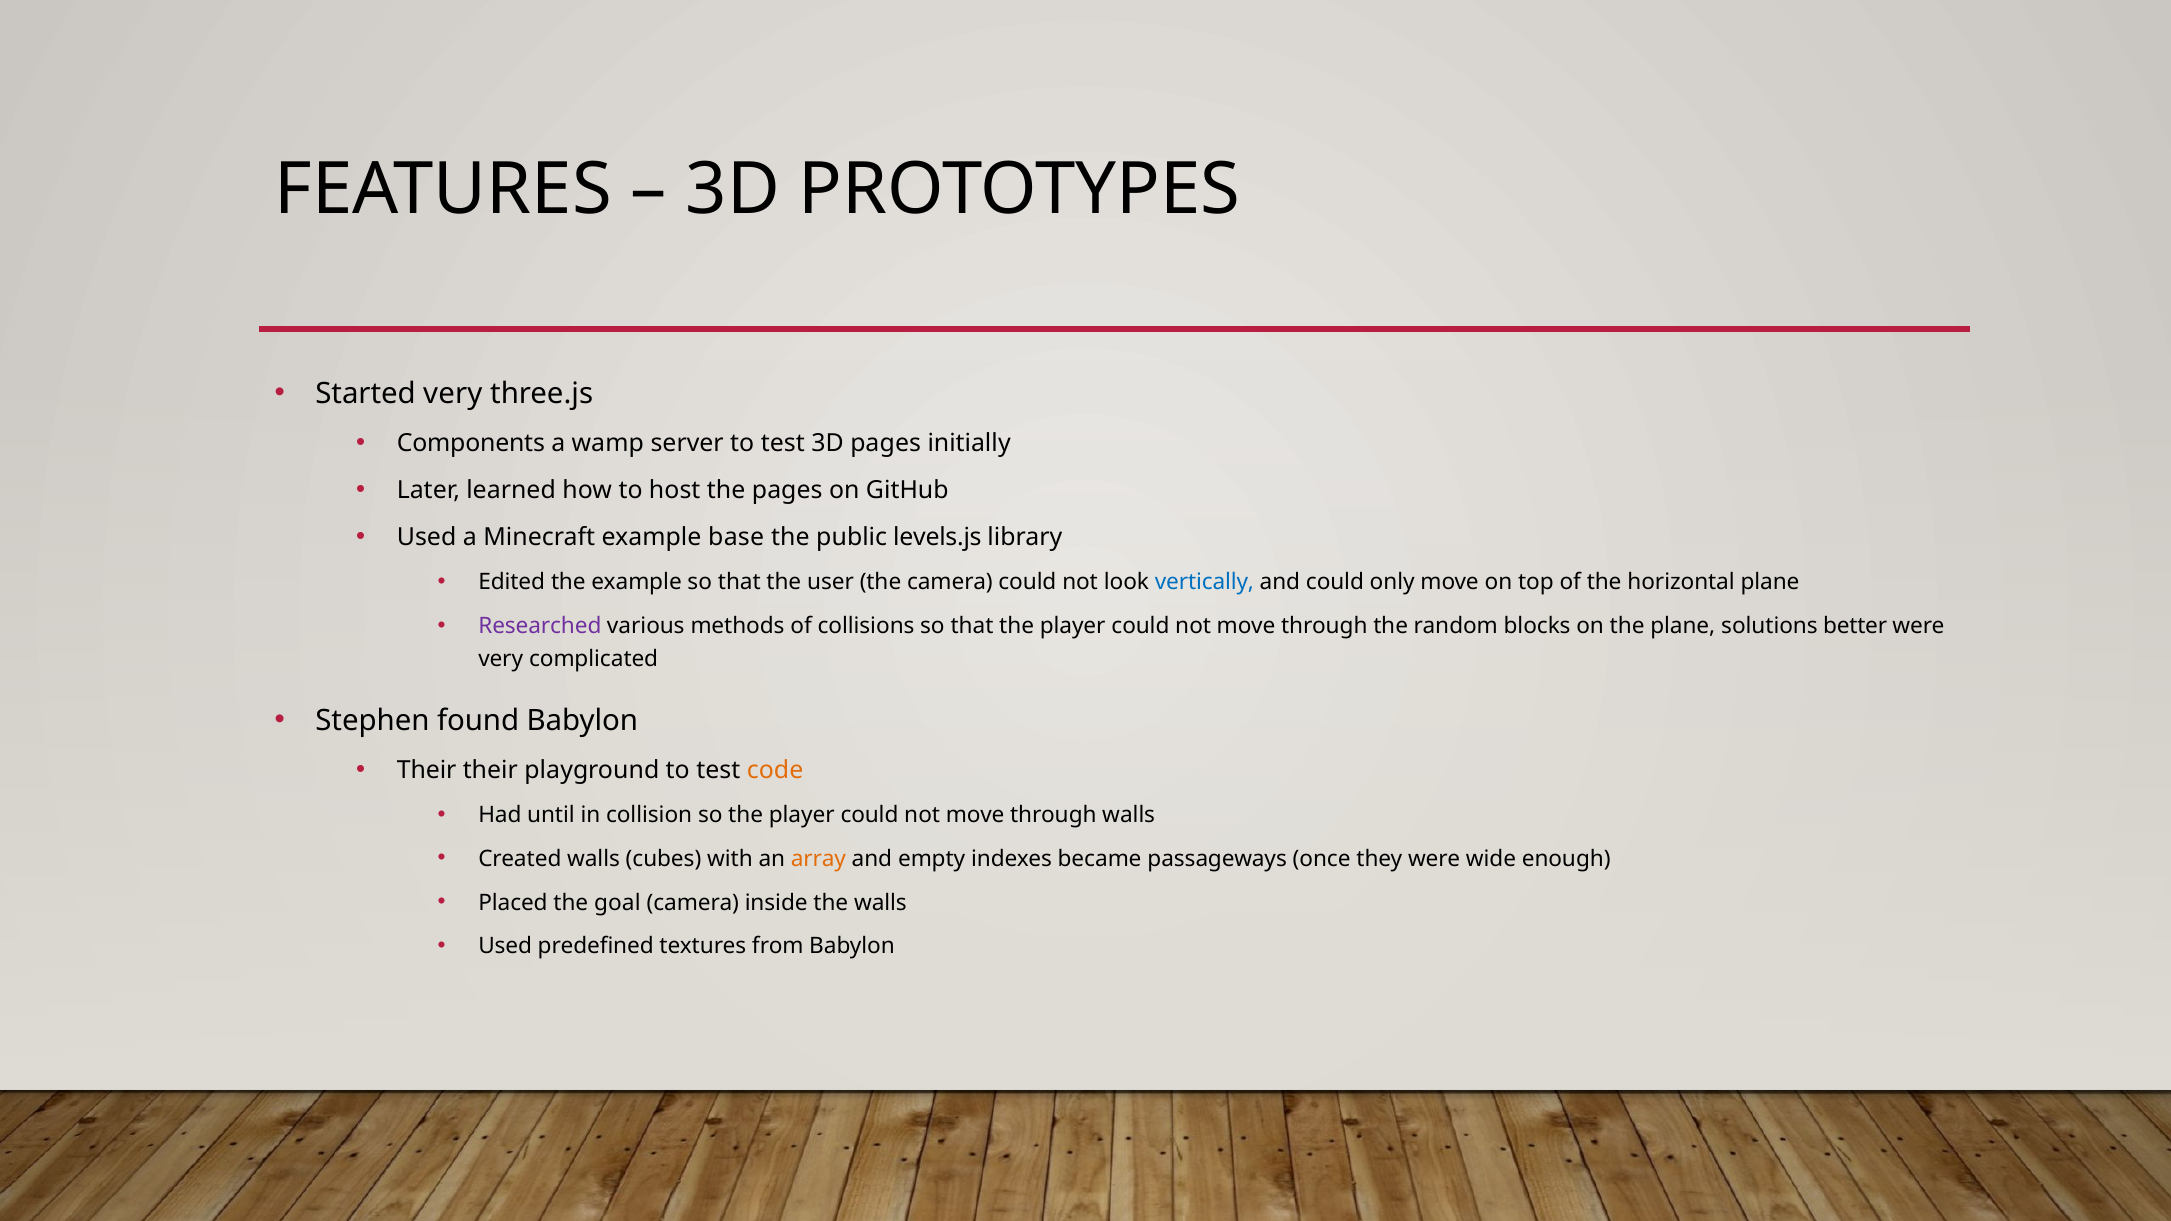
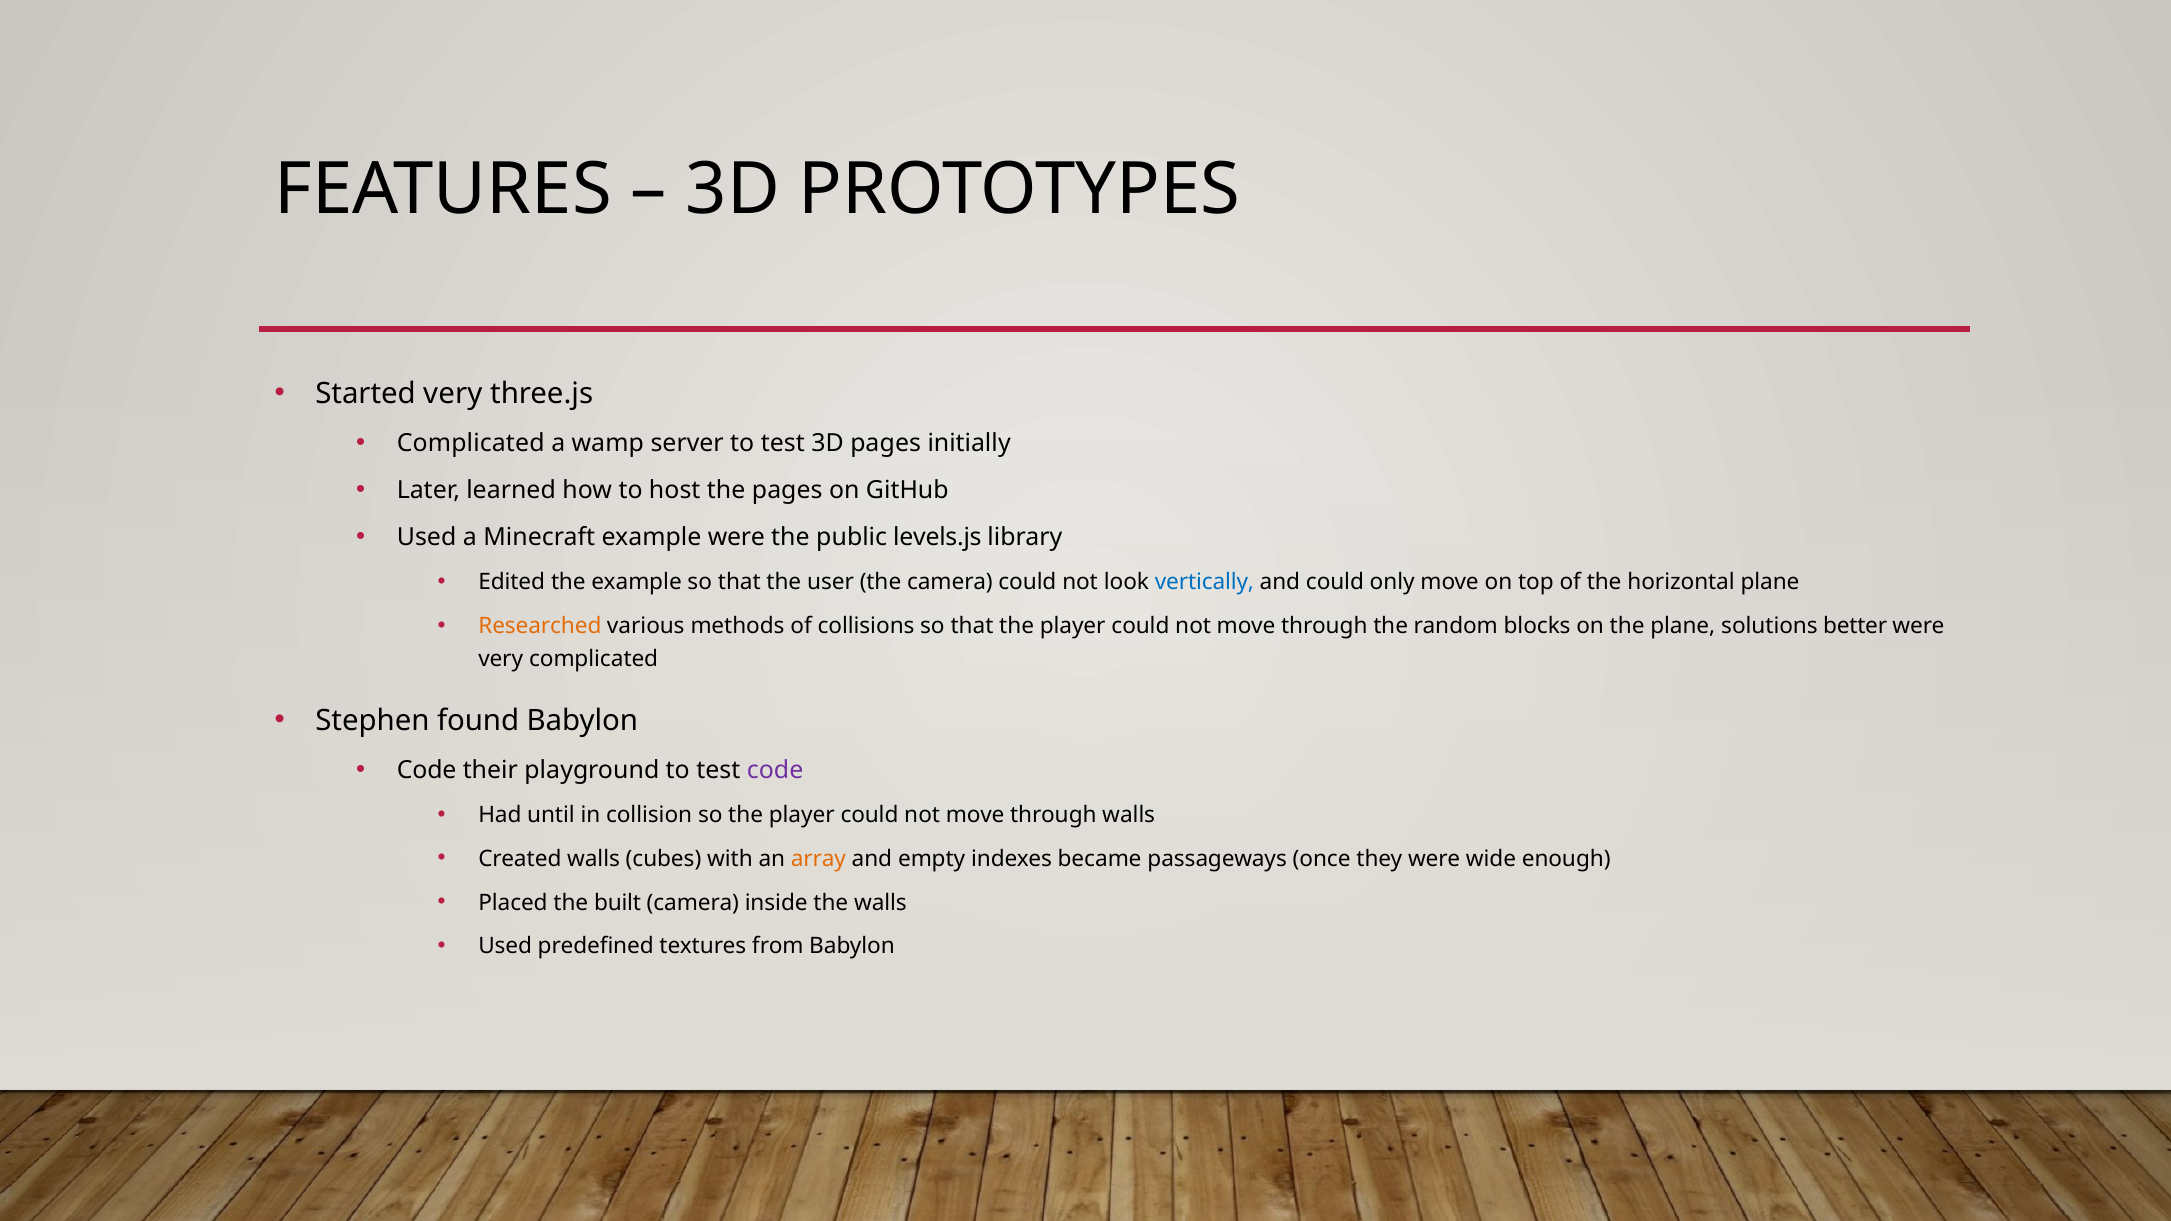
Components at (471, 443): Components -> Complicated
example base: base -> were
Researched colour: purple -> orange
Their at (427, 770): Their -> Code
code at (775, 770) colour: orange -> purple
goal: goal -> built
